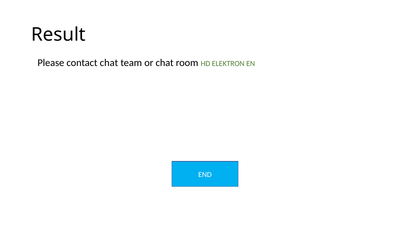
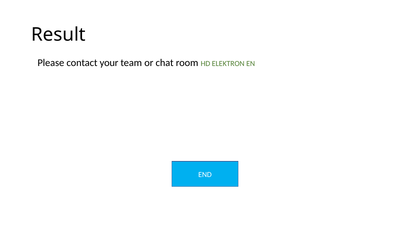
contact chat: chat -> your
